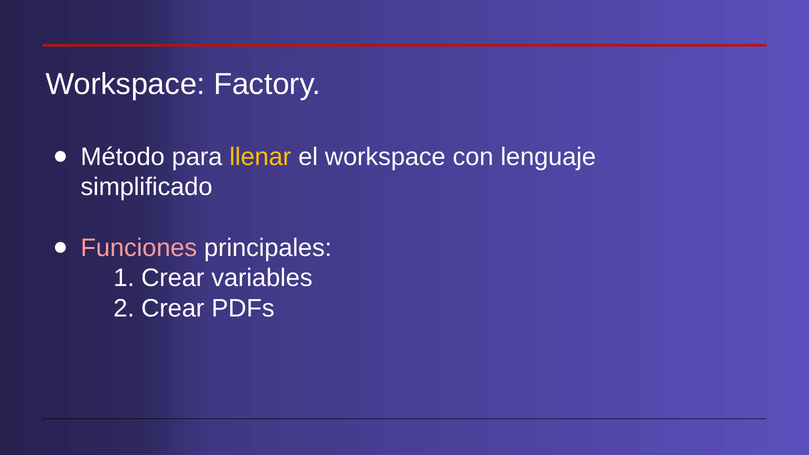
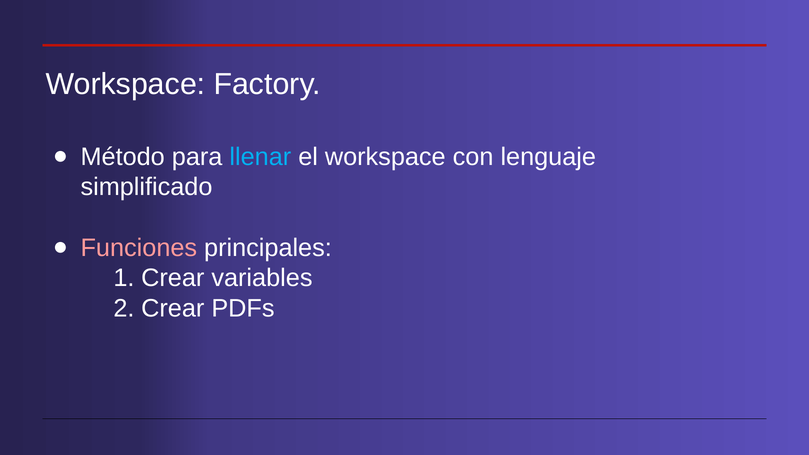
llenar colour: yellow -> light blue
